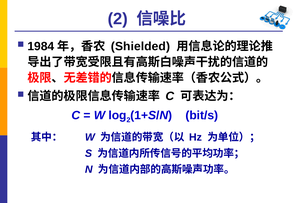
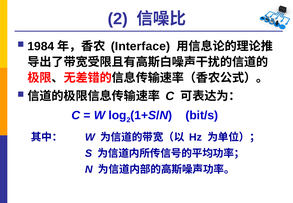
Shielded: Shielded -> Interface
